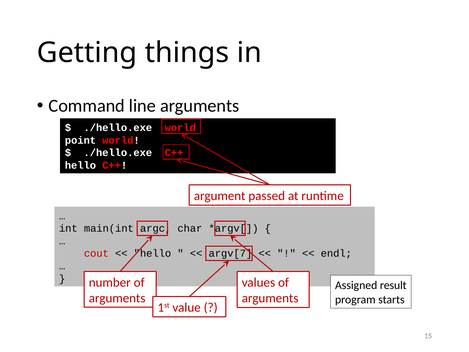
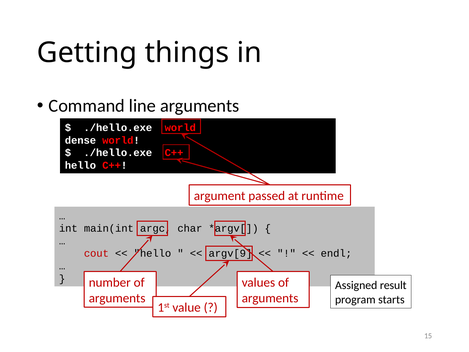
point: point -> dense
argv[7: argv[7 -> argv[9
